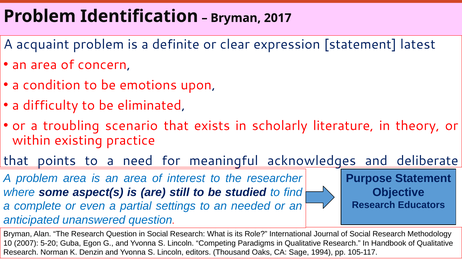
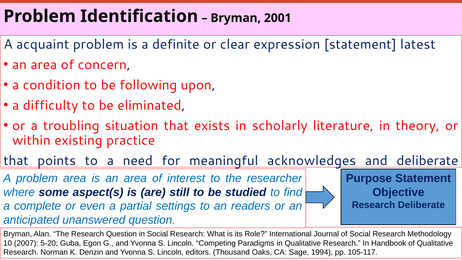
2017: 2017 -> 2001
emotions: emotions -> following
scenario: scenario -> situation
Research Educators: Educators -> Deliberate
needed: needed -> readers
